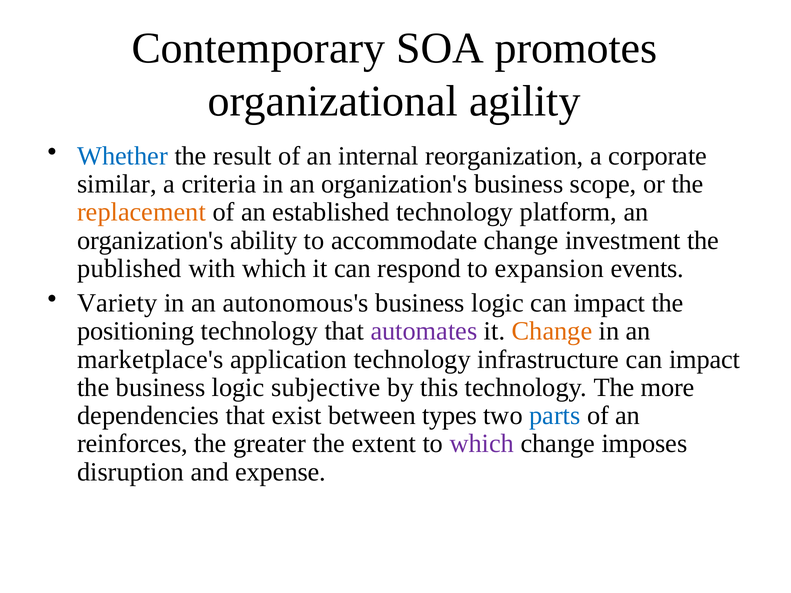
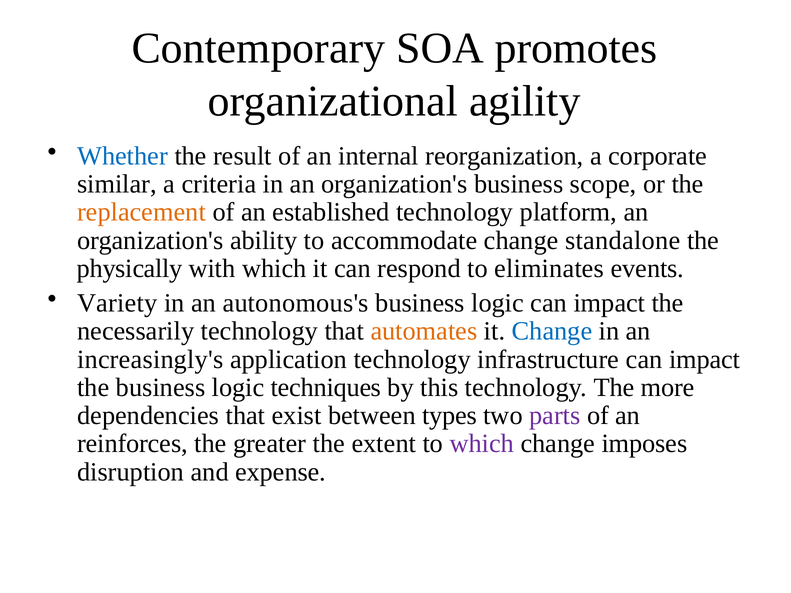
investment: investment -> standalone
published: published -> physically
expansion: expansion -> eliminates
positioning: positioning -> necessarily
automates colour: purple -> orange
Change at (552, 331) colour: orange -> blue
marketplace's: marketplace's -> increasingly's
subjective: subjective -> techniques
parts colour: blue -> purple
